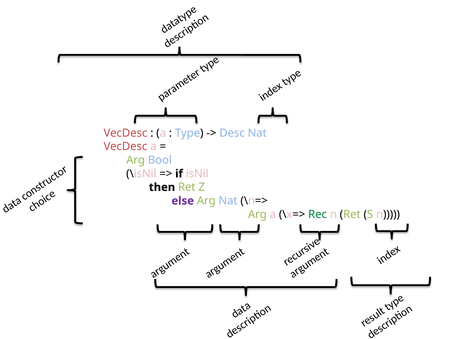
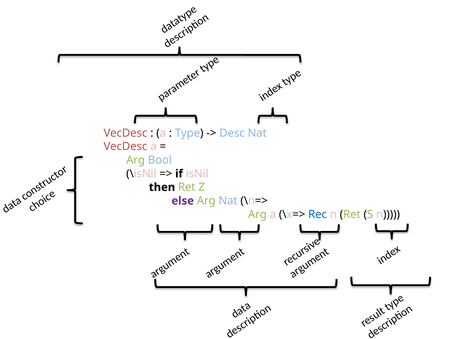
Rec colour: green -> blue
